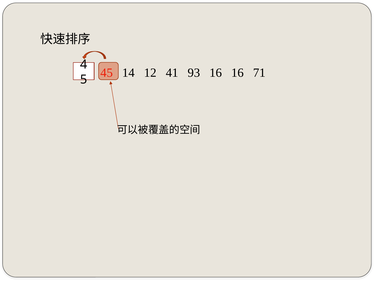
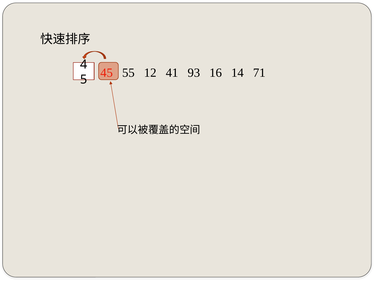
14: 14 -> 55
16 16: 16 -> 14
